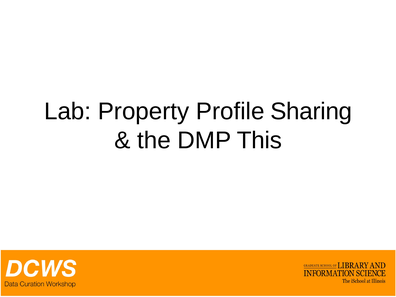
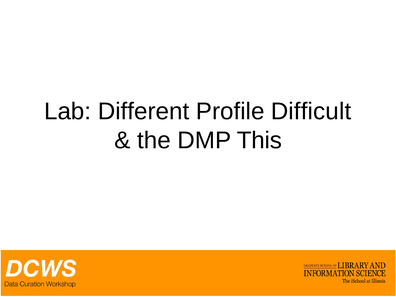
Property: Property -> Different
Sharing: Sharing -> Difficult
